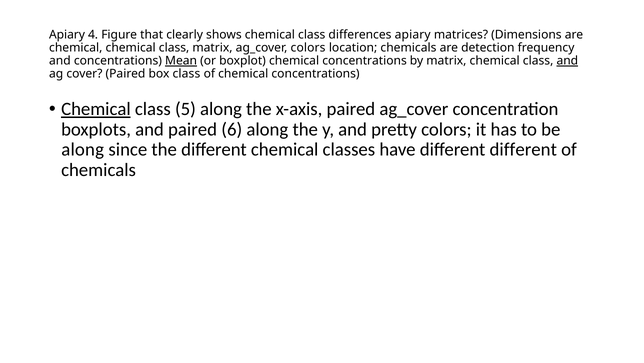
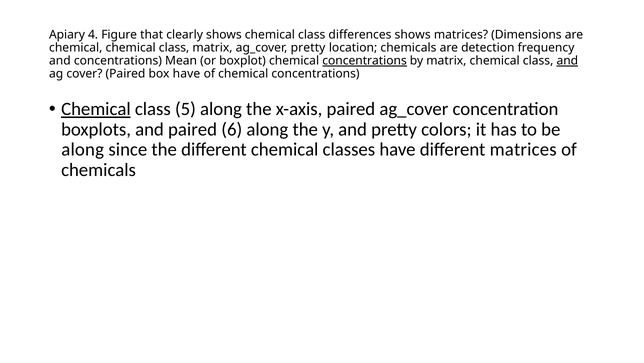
differences apiary: apiary -> shows
ag_cover colors: colors -> pretty
Mean underline: present -> none
concentrations at (365, 61) underline: none -> present
box class: class -> have
different different: different -> matrices
